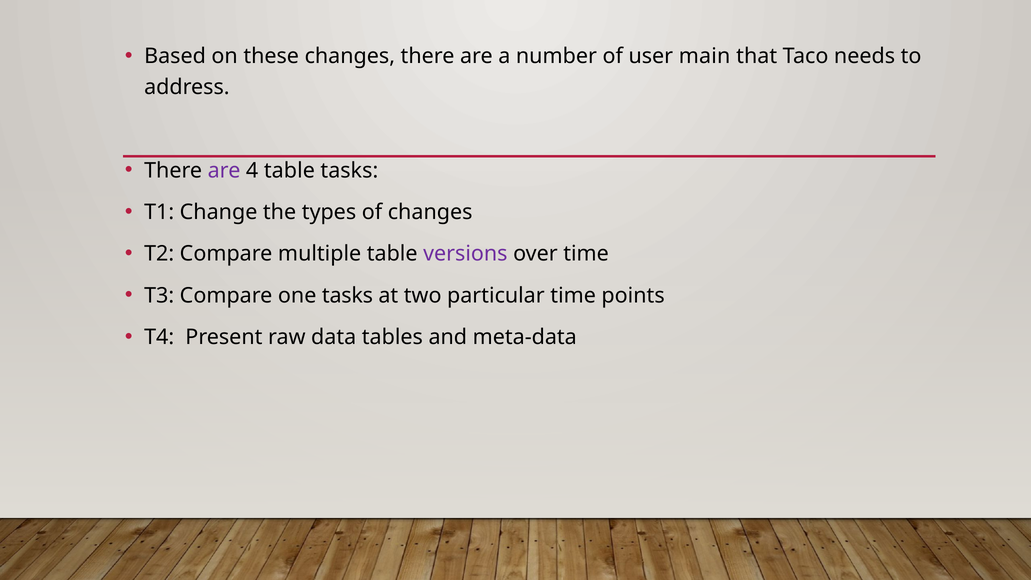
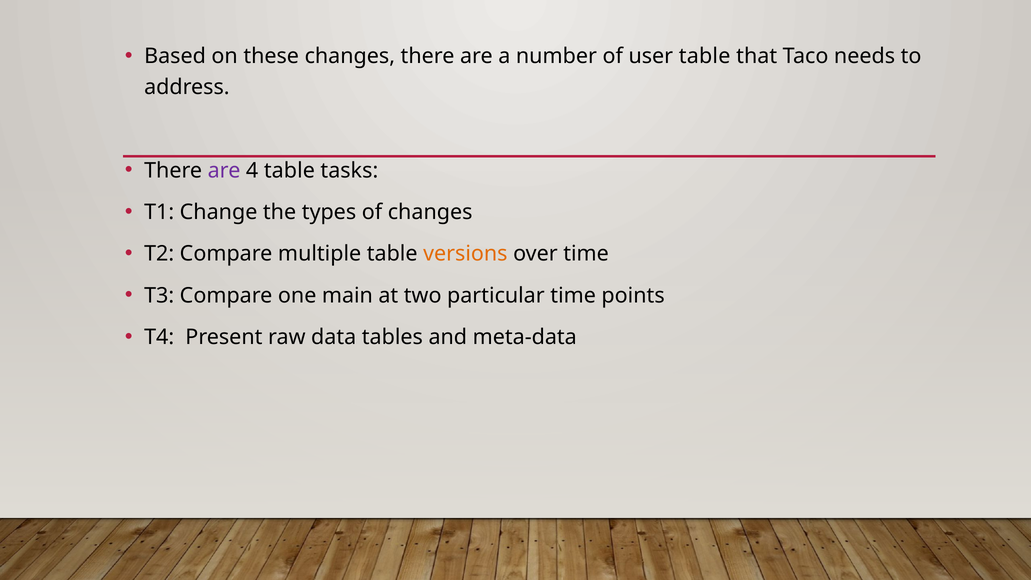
user main: main -> table
versions colour: purple -> orange
one tasks: tasks -> main
